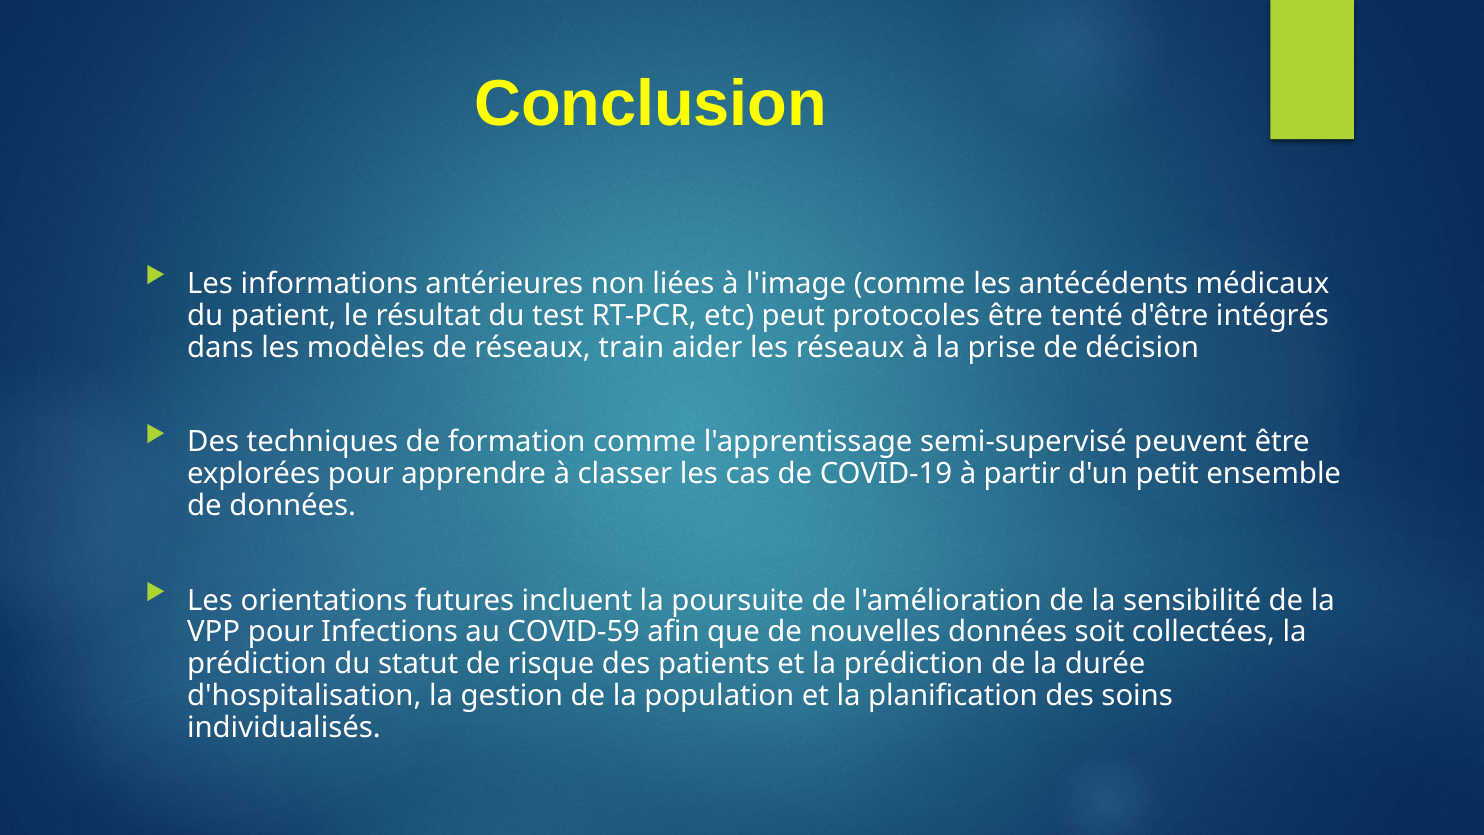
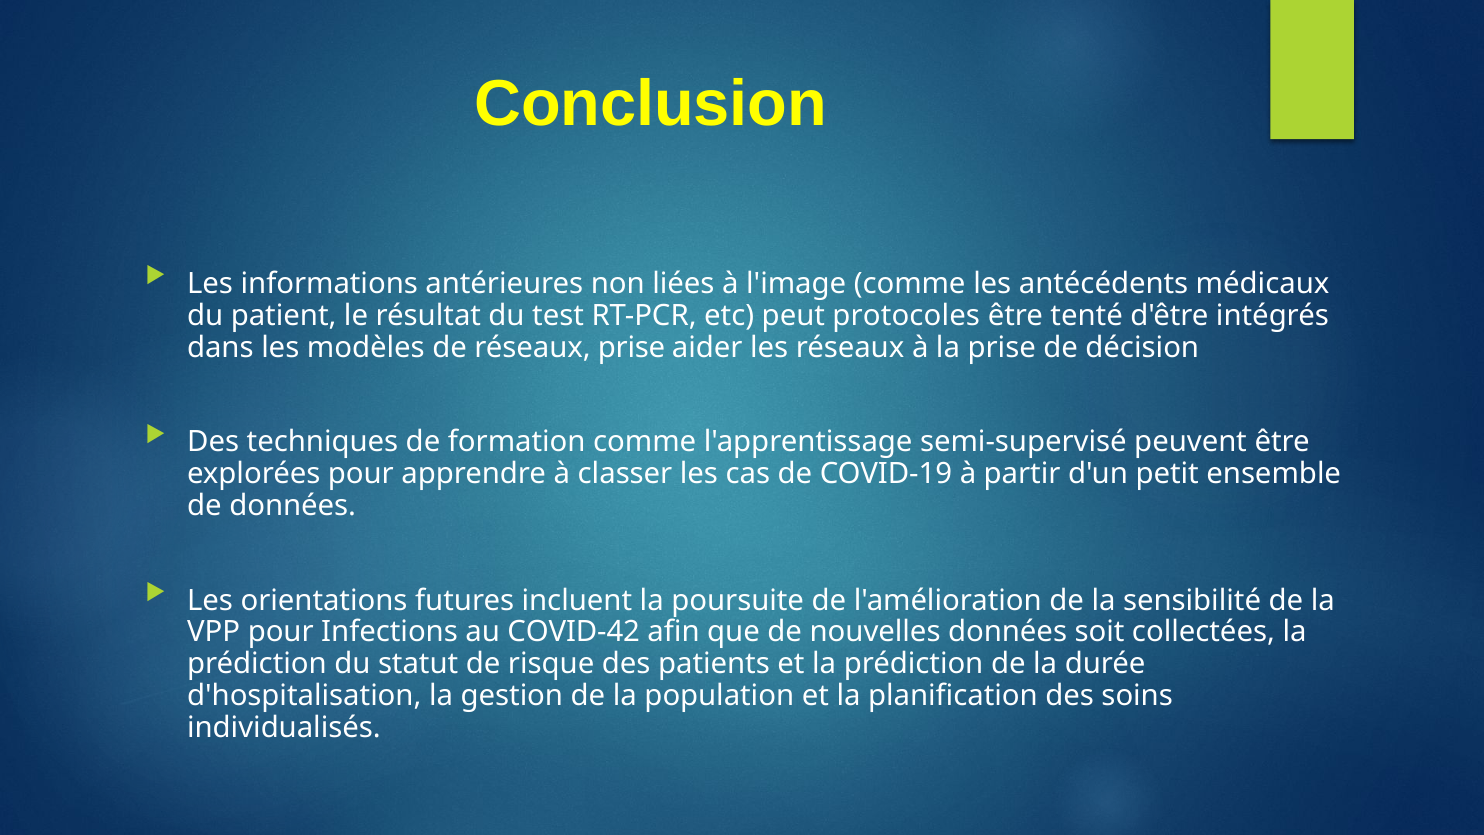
réseaux train: train -> prise
COVID-59: COVID-59 -> COVID-42
